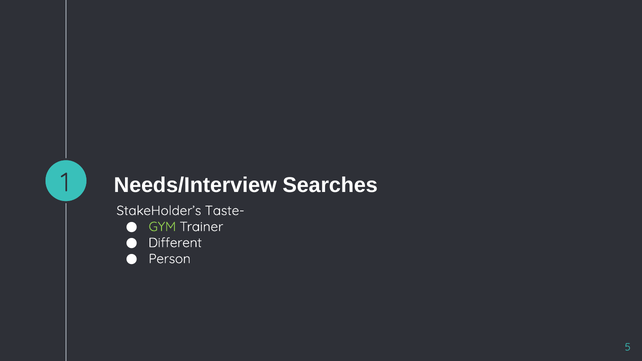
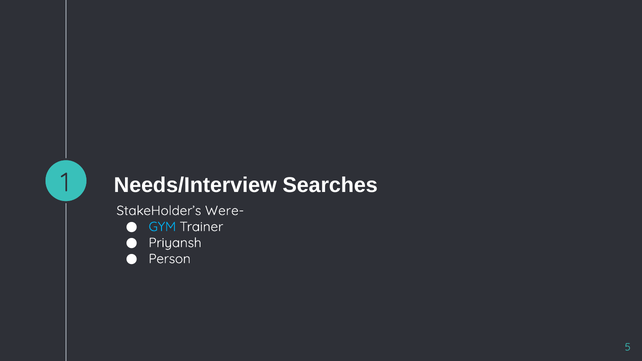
Taste-: Taste- -> Were-
GYM colour: light green -> light blue
Different: Different -> Priyansh
